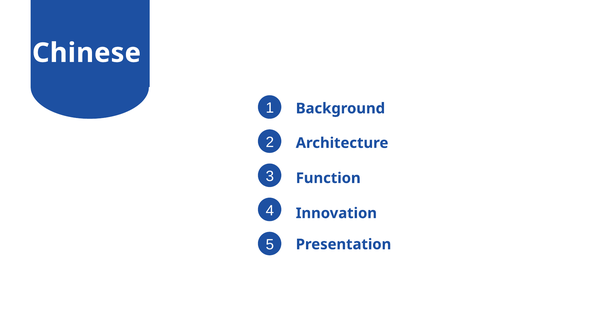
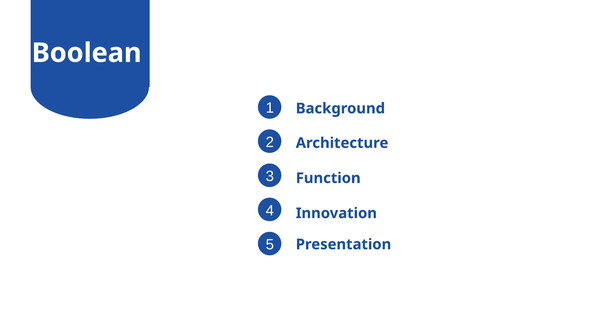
Chinese: Chinese -> Boolean
